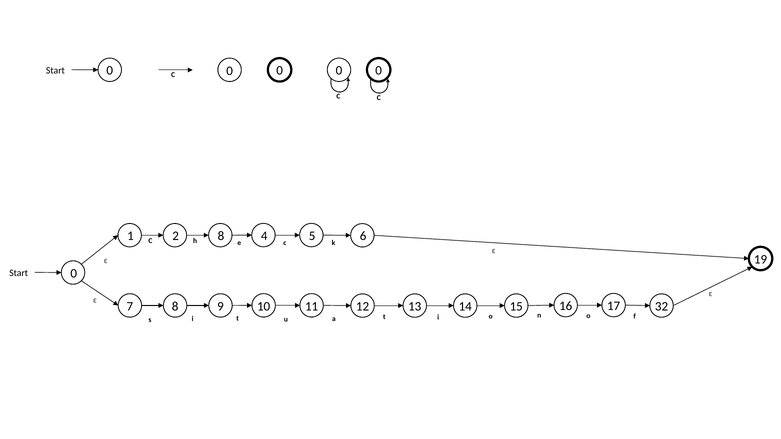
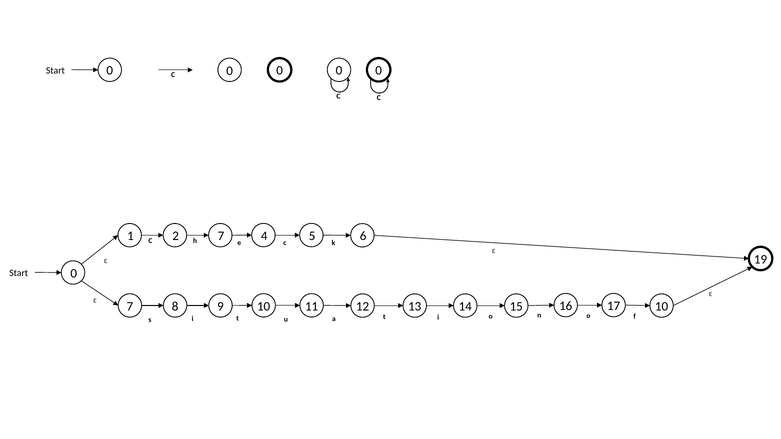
h 8: 8 -> 7
17 32: 32 -> 10
